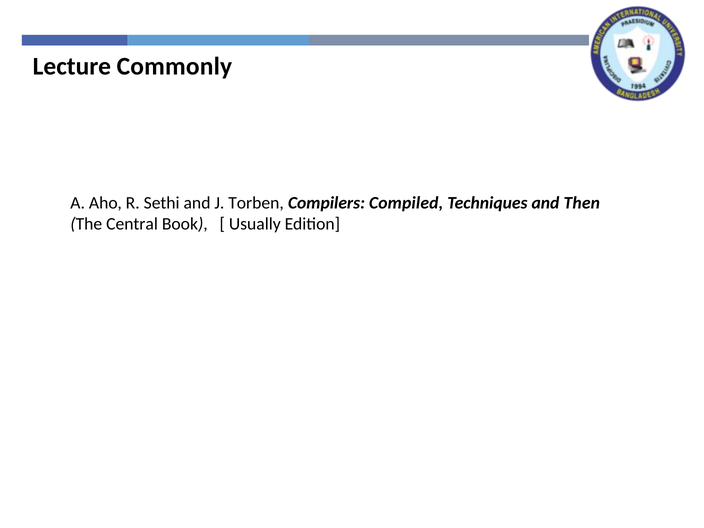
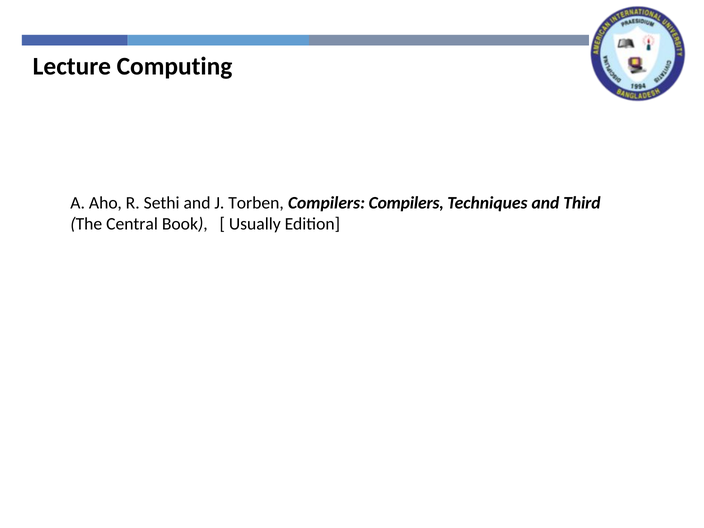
Commonly: Commonly -> Computing
Compilers Compiled: Compiled -> Compilers
Then: Then -> Third
